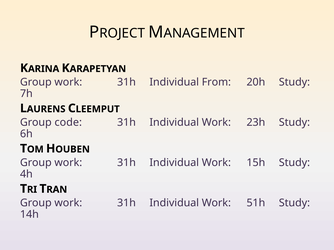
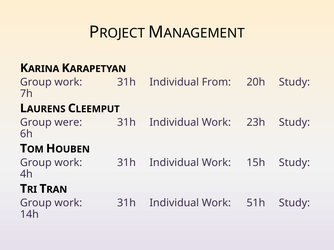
code: code -> were
